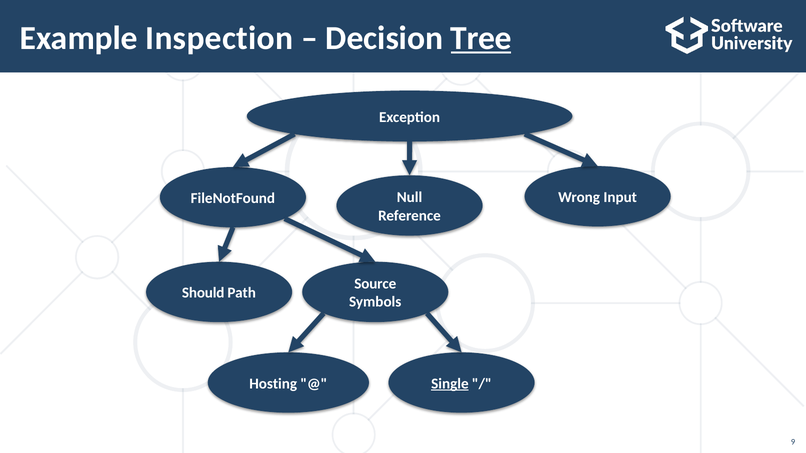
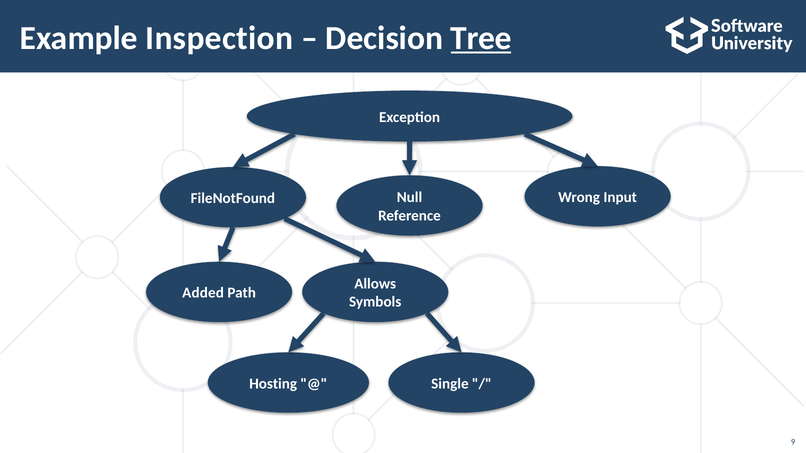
Source: Source -> Allows
Should: Should -> Added
Single underline: present -> none
